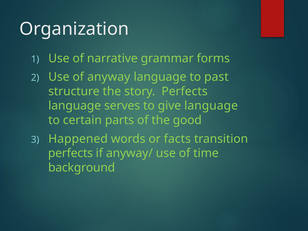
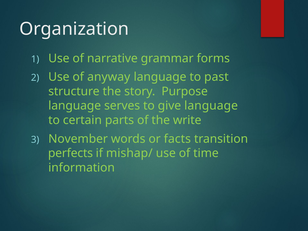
story Perfects: Perfects -> Purpose
good: good -> write
Happened: Happened -> November
anyway/: anyway/ -> mishap/
background: background -> information
